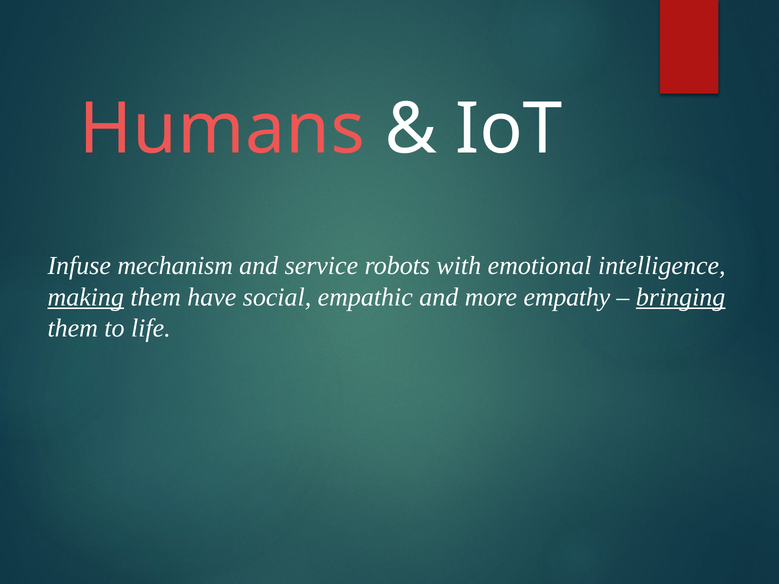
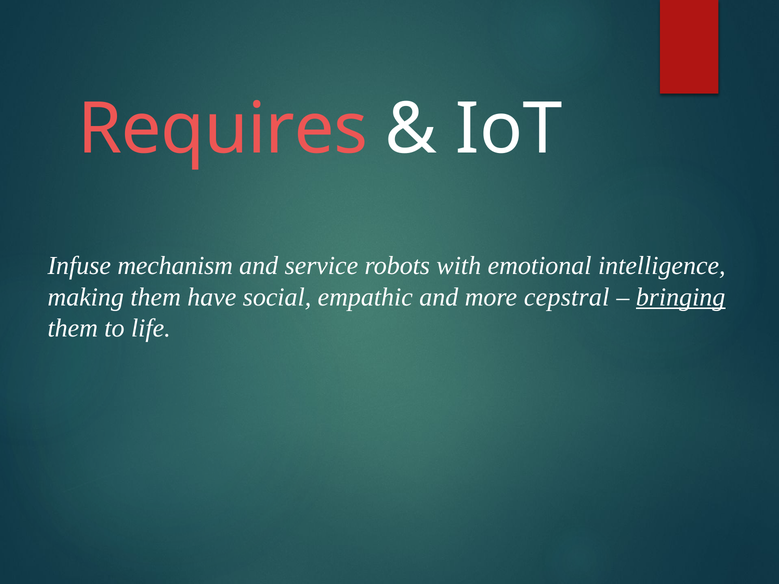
Humans: Humans -> Requires
making underline: present -> none
empathy: empathy -> cepstral
